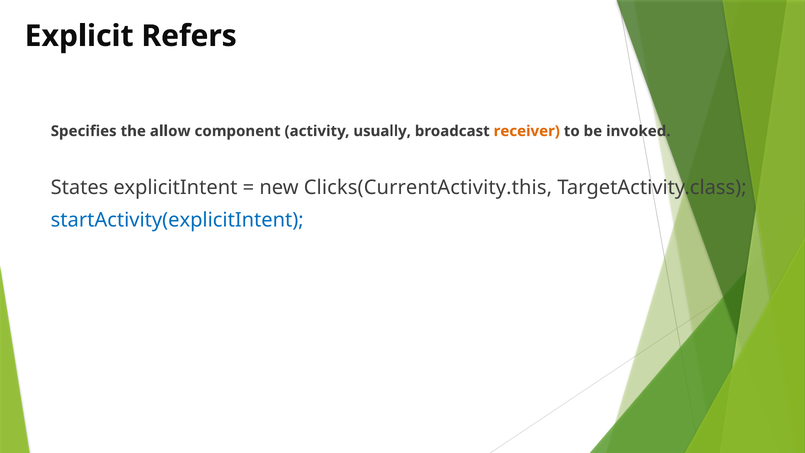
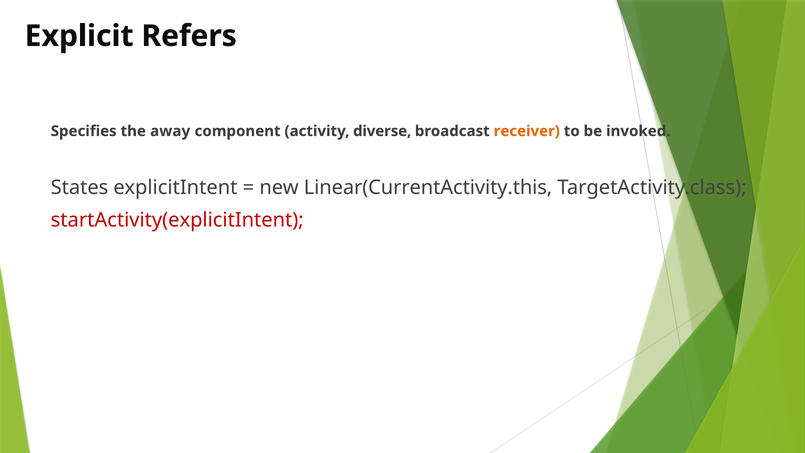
allow: allow -> away
usually: usually -> diverse
Clicks(CurrentActivity.this: Clicks(CurrentActivity.this -> Linear(CurrentActivity.this
startActivity(explicitIntent colour: blue -> red
